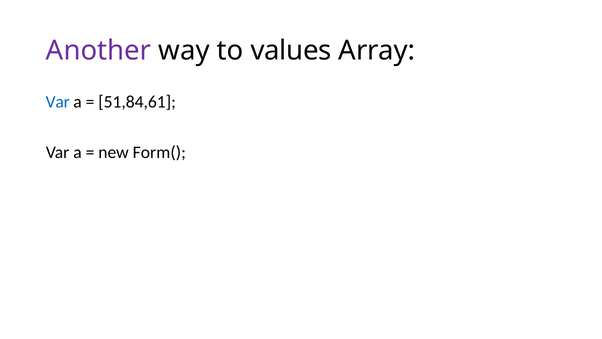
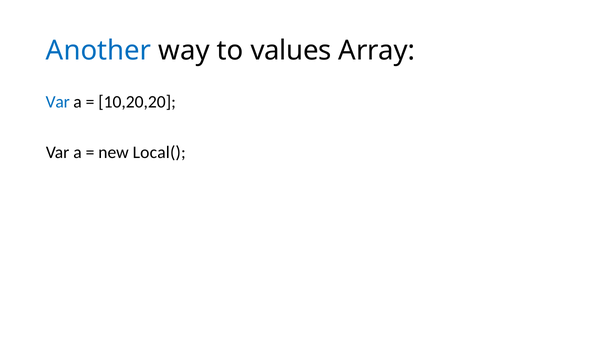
Another colour: purple -> blue
51,84,61: 51,84,61 -> 10,20,20
Form(: Form( -> Local(
